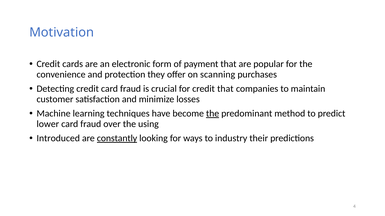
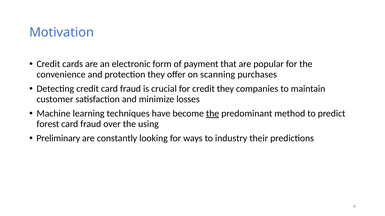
credit that: that -> they
lower: lower -> forest
Introduced: Introduced -> Preliminary
constantly underline: present -> none
